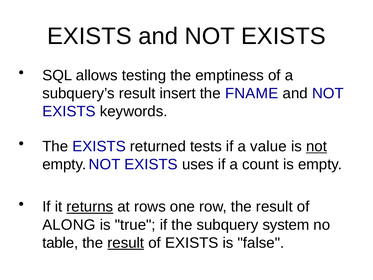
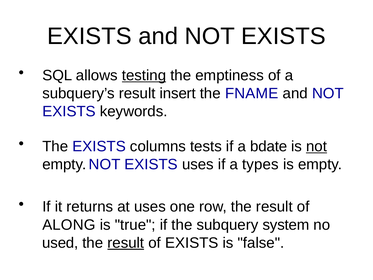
testing underline: none -> present
returned: returned -> columns
value: value -> bdate
count: count -> types
returns underline: present -> none
at rows: rows -> uses
table: table -> used
